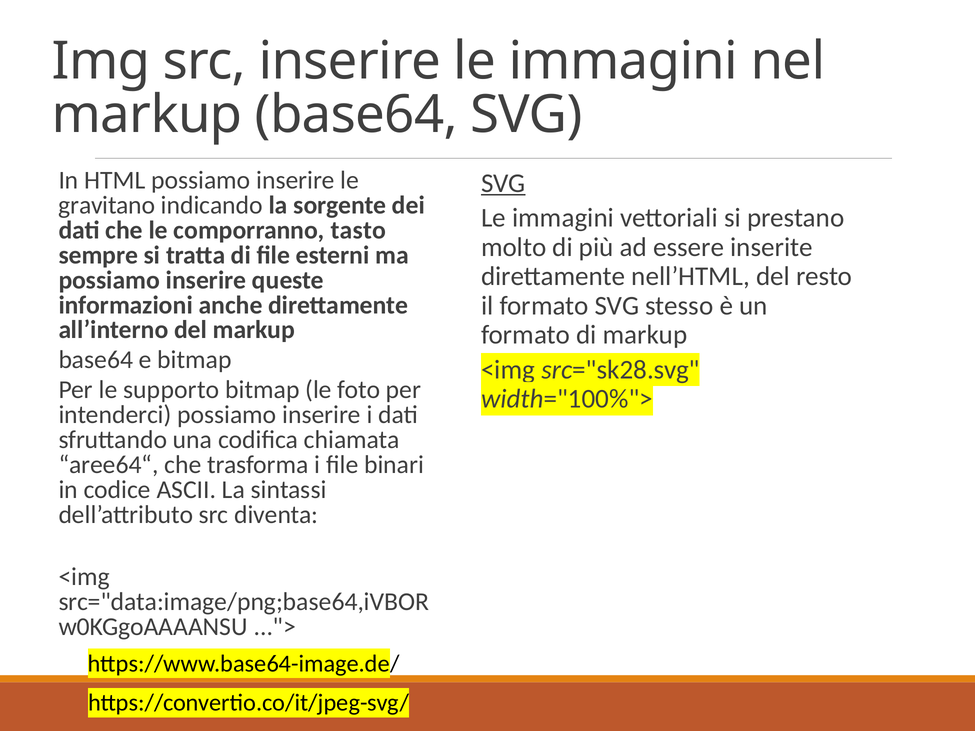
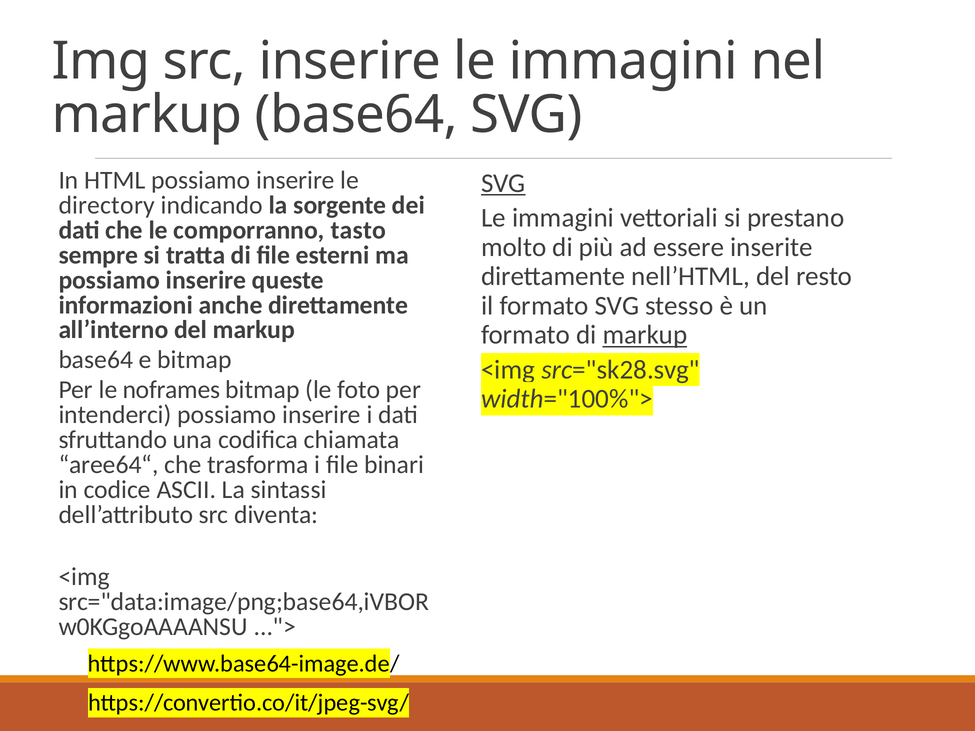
gravitano: gravitano -> directory
markup at (645, 335) underline: none -> present
supporto: supporto -> noframes
